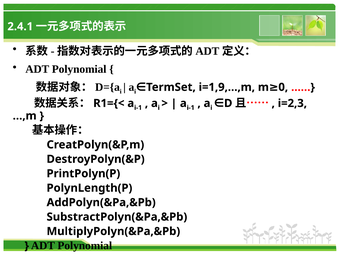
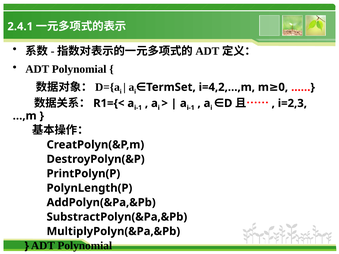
i=1,9,…,m: i=1,9,…,m -> i=4,2,…,m
